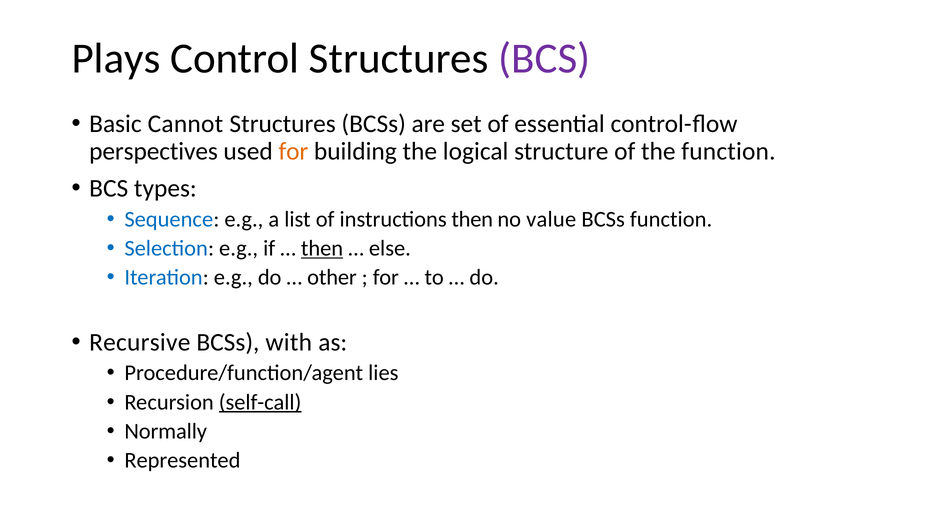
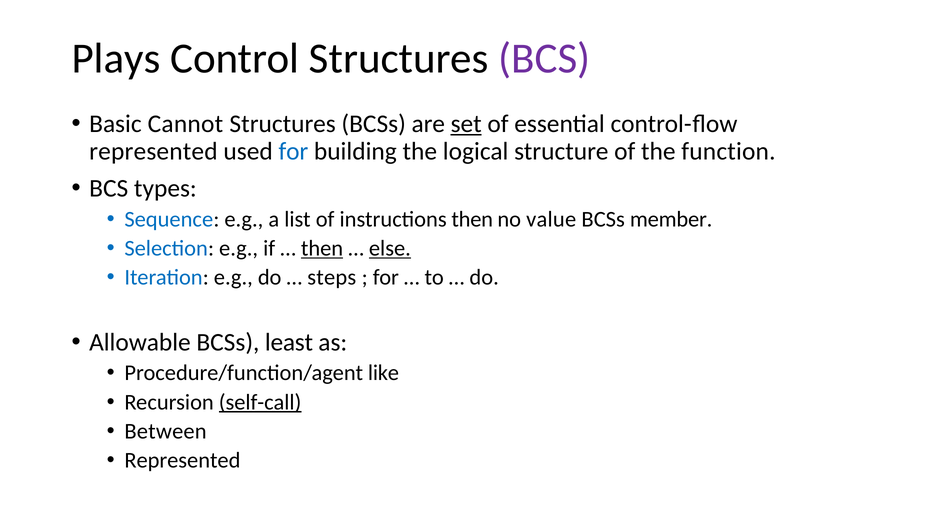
set underline: none -> present
perspectives at (154, 151): perspectives -> represented
for at (293, 151) colour: orange -> blue
BCSs function: function -> member
else underline: none -> present
other: other -> steps
Recursive: Recursive -> Allowable
with: with -> least
lies: lies -> like
Normally: Normally -> Between
